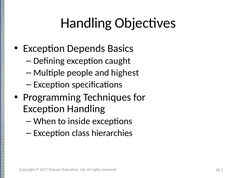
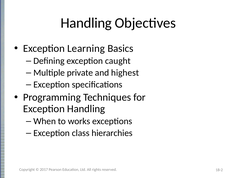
Depends: Depends -> Learning
people: people -> private
inside: inside -> works
